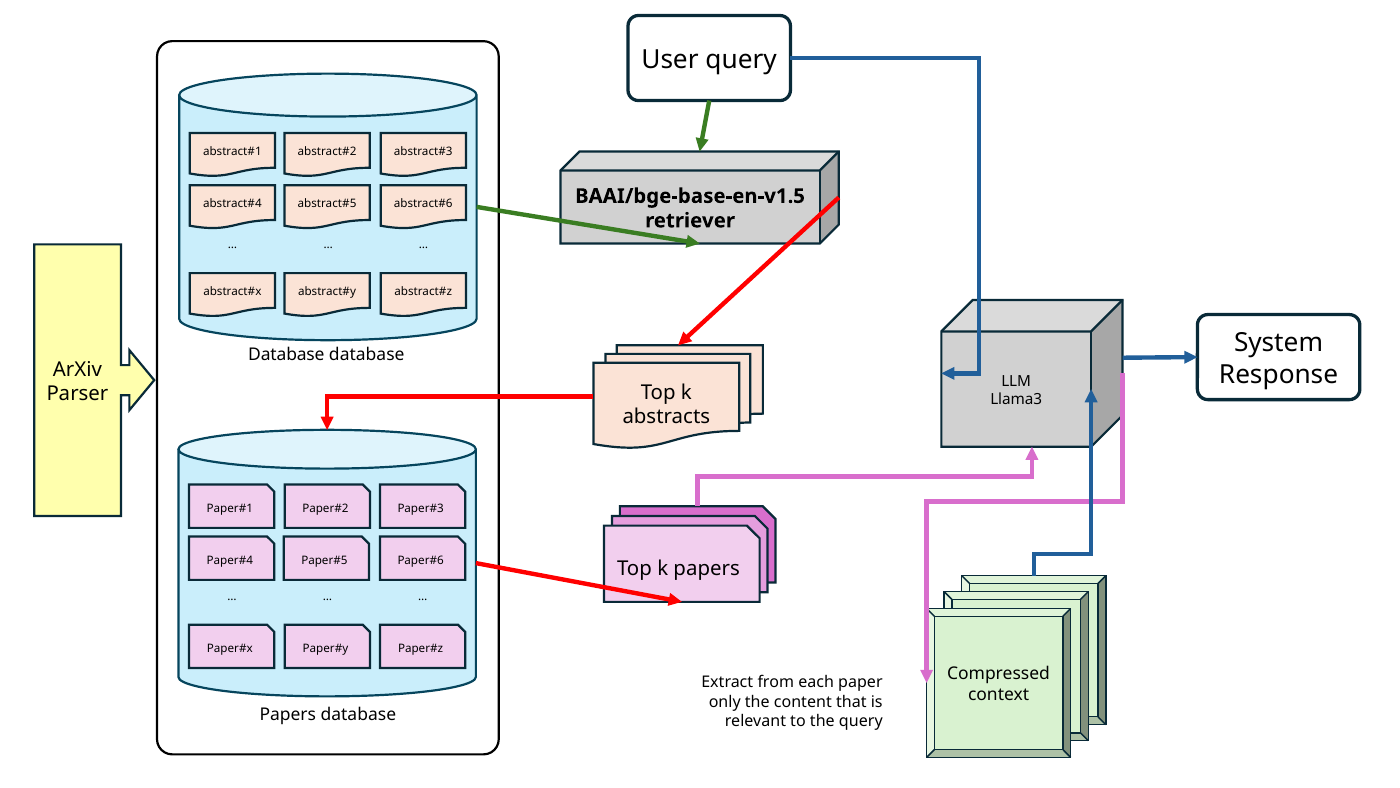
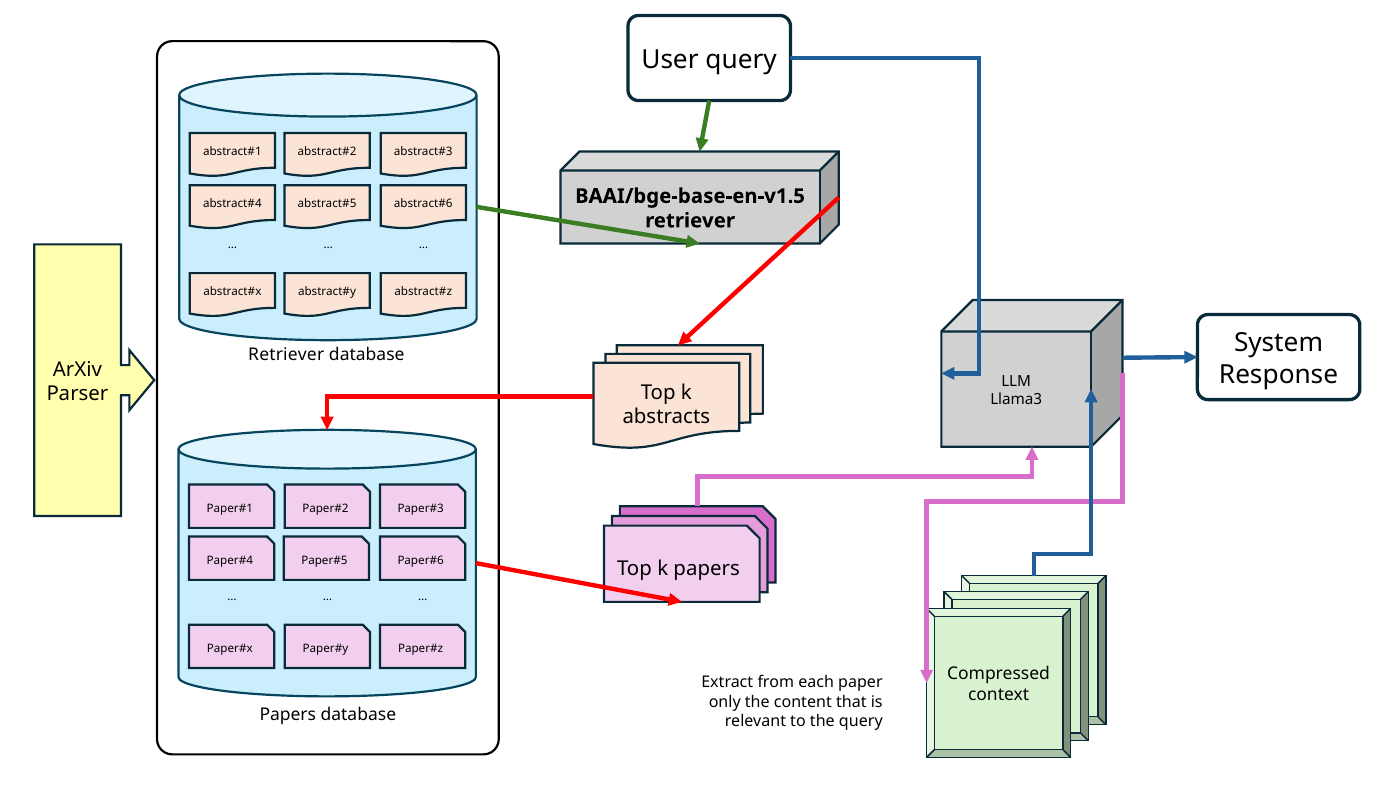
Database at (286, 354): Database -> Retriever
